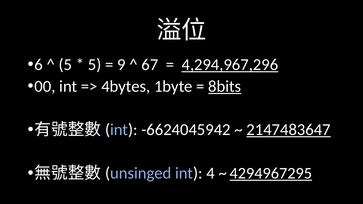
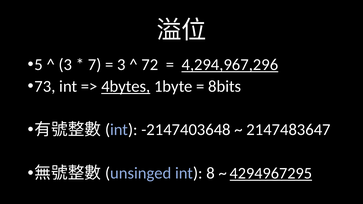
6: 6 -> 5
5 at (65, 65): 5 -> 3
5 at (95, 65): 5 -> 7
9 at (121, 65): 9 -> 3
67: 67 -> 72
00: 00 -> 73
4bytes underline: none -> present
8bits underline: present -> none
-6624045942: -6624045942 -> -2147403648
2147483647 underline: present -> none
4: 4 -> 8
